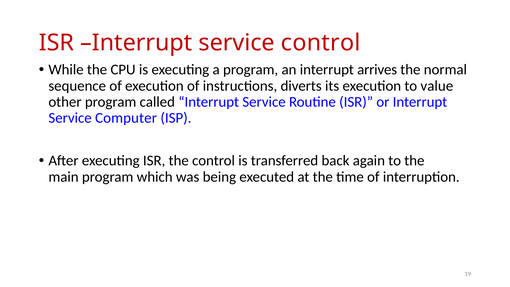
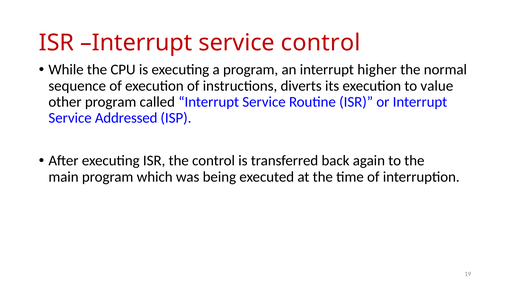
arrives: arrives -> higher
Computer: Computer -> Addressed
